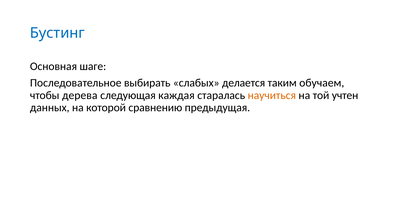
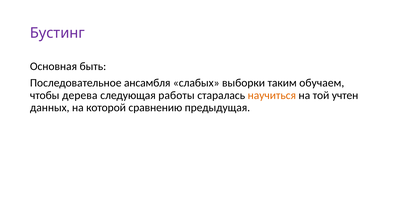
Бустинг colour: blue -> purple
шаге: шаге -> быть
выбирать: выбирать -> ансамбля
делается: делается -> выборки
каждая: каждая -> работы
